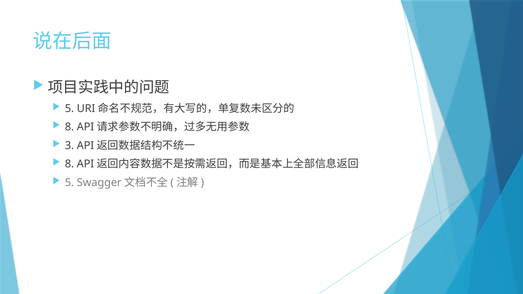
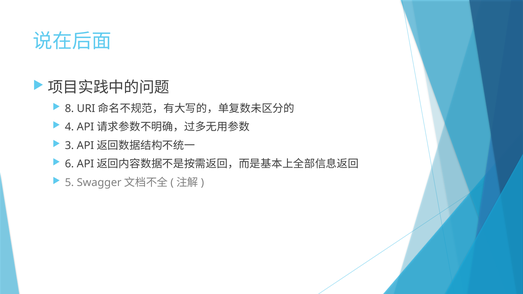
5 at (69, 109): 5 -> 8
8 at (69, 127): 8 -> 4
8 at (69, 164): 8 -> 6
